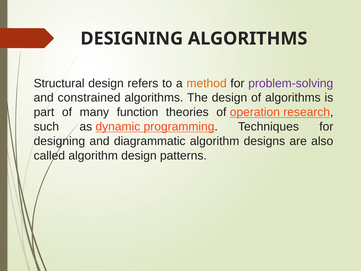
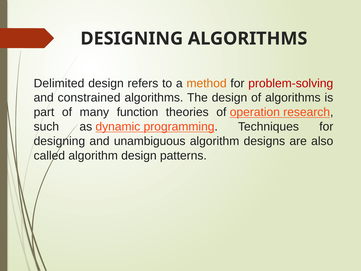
Structural: Structural -> Delimited
problem-solving colour: purple -> red
diagrammatic: diagrammatic -> unambiguous
